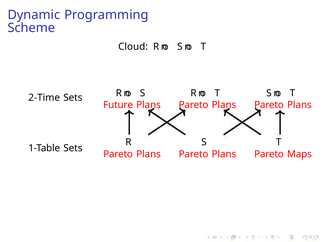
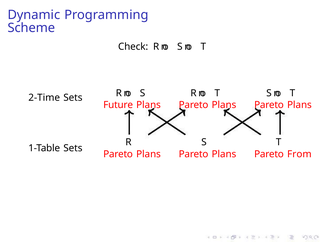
Cloud: Cloud -> Check
Maps: Maps -> From
